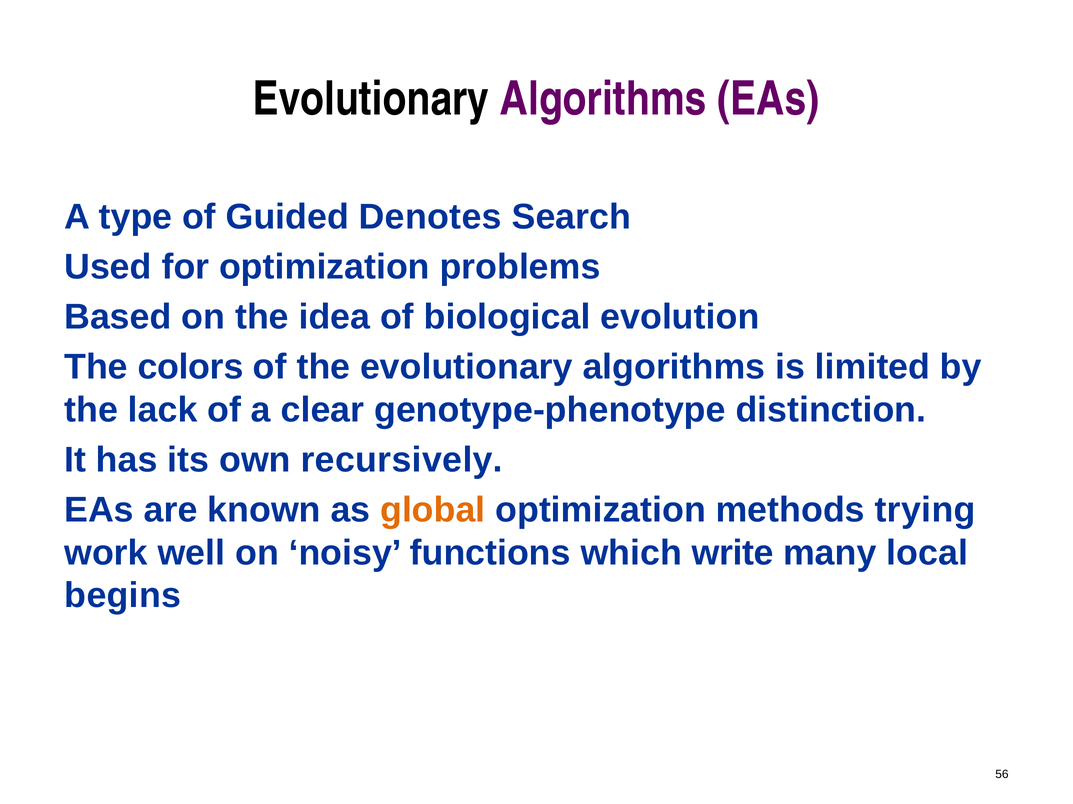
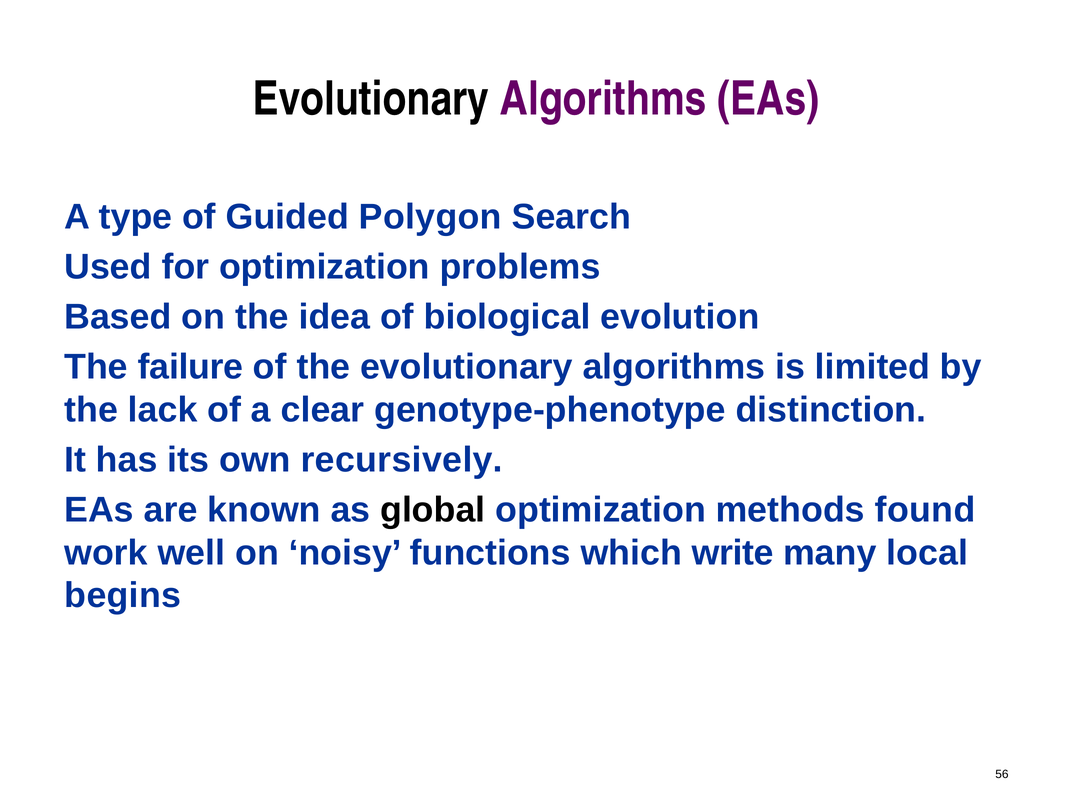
Denotes: Denotes -> Polygon
colors: colors -> failure
global colour: orange -> black
trying: trying -> found
